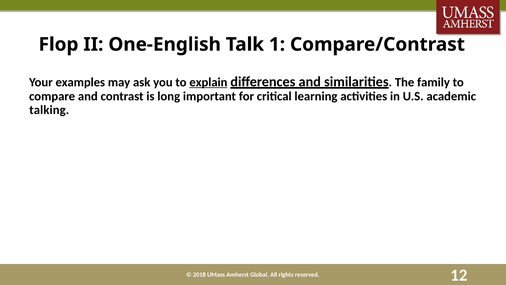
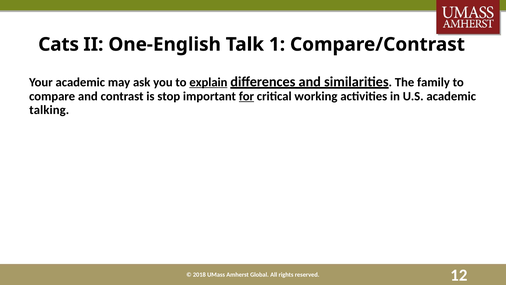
Flop: Flop -> Cats
Your examples: examples -> academic
long: long -> stop
for underline: none -> present
learning: learning -> working
